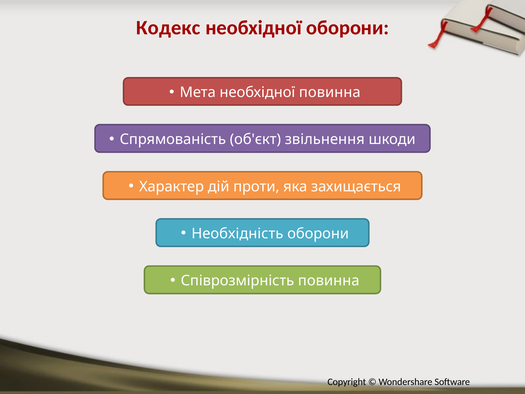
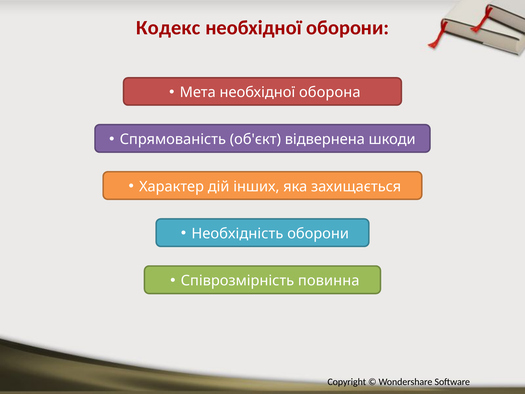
необхідної повинна: повинна -> оборона
звільнення: звільнення -> відвернена
проти: проти -> інших
